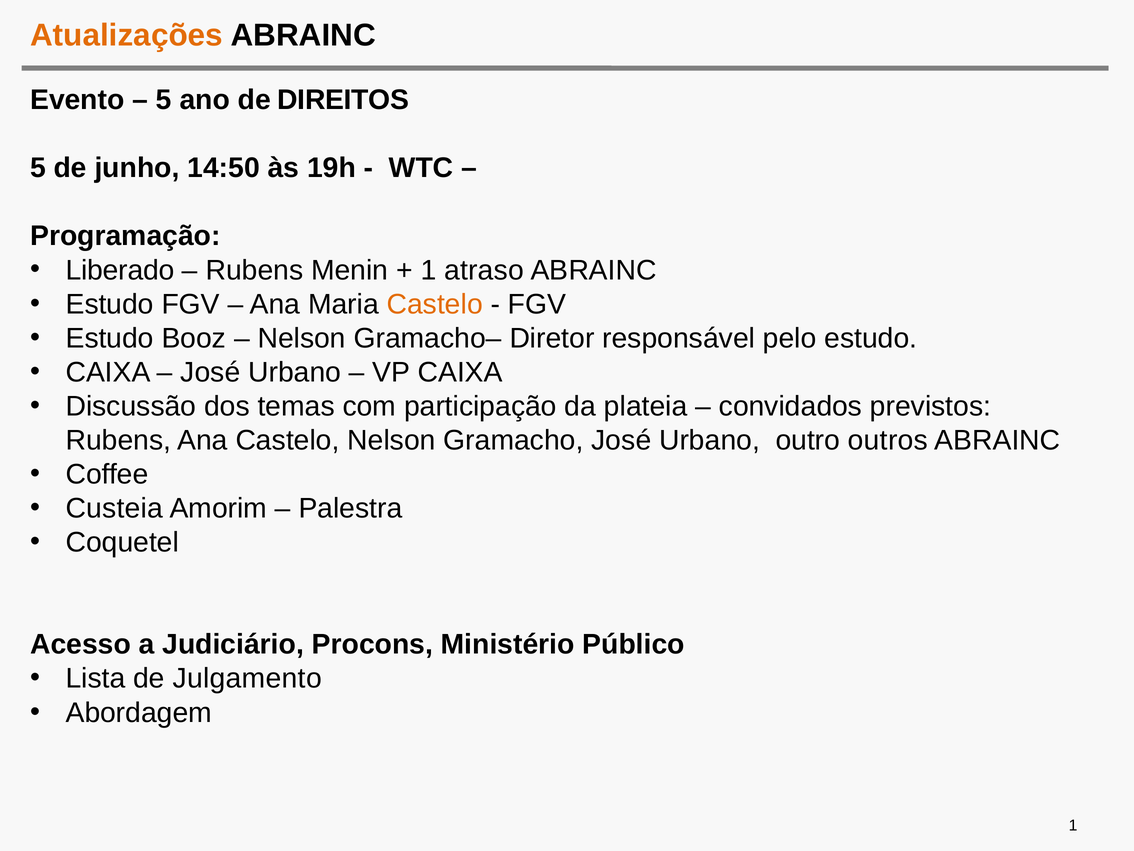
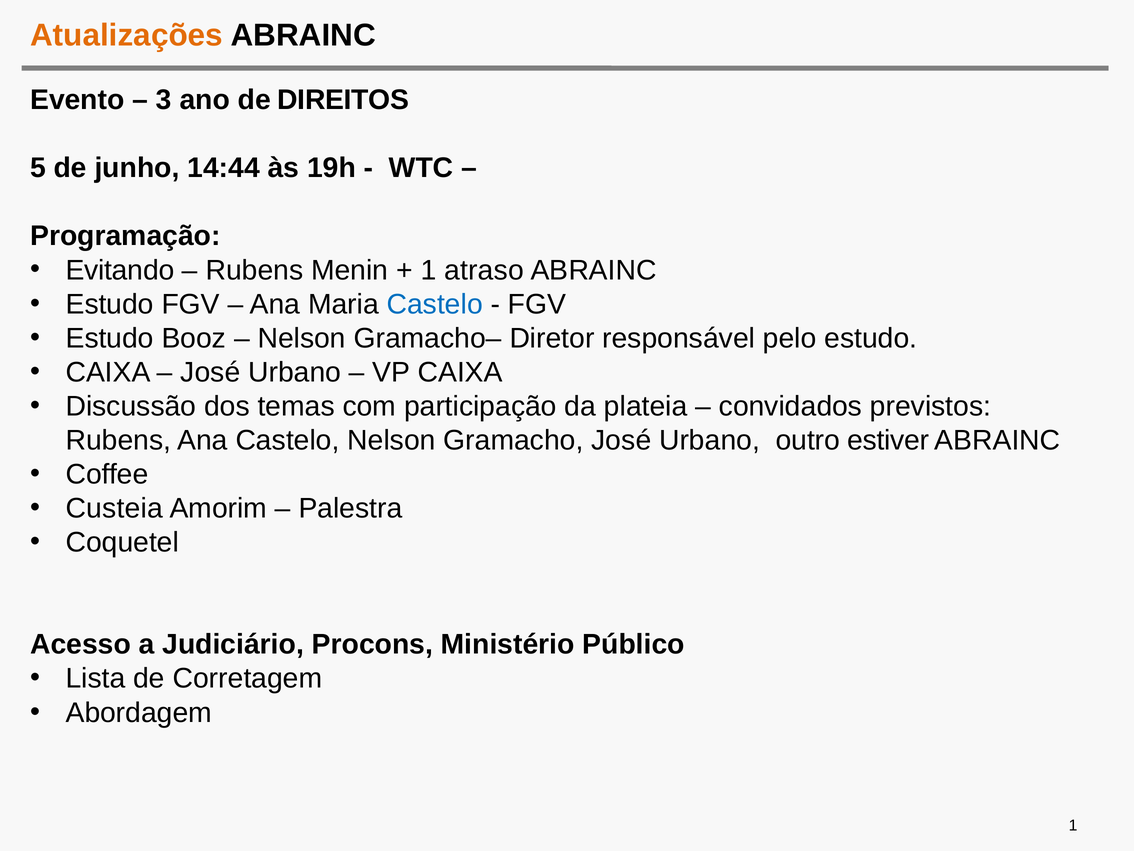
5 at (164, 100): 5 -> 3
14:50: 14:50 -> 14:44
Liberado: Liberado -> Evitando
Castelo at (435, 304) colour: orange -> blue
outros: outros -> estiver
Julgamento: Julgamento -> Corretagem
